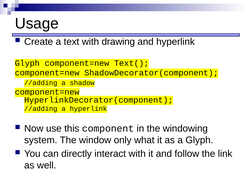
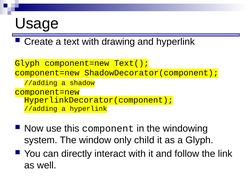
what: what -> child
